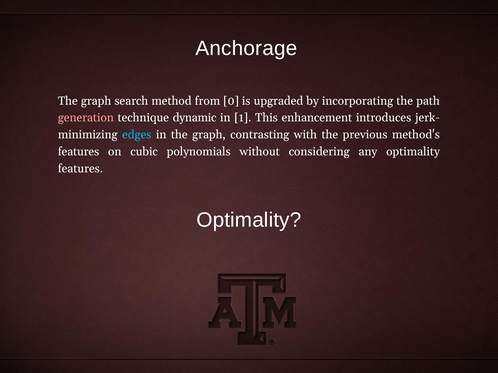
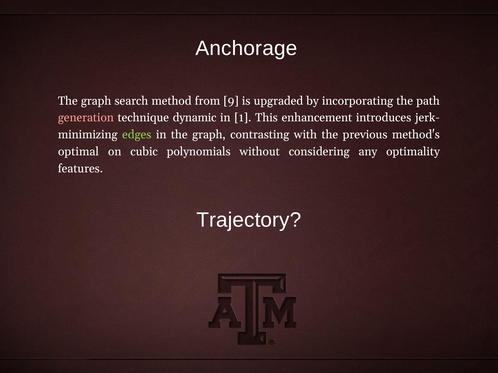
0: 0 -> 9
edges colour: light blue -> light green
features at (79, 152): features -> optimal
Optimality at (249, 220): Optimality -> Trajectory
